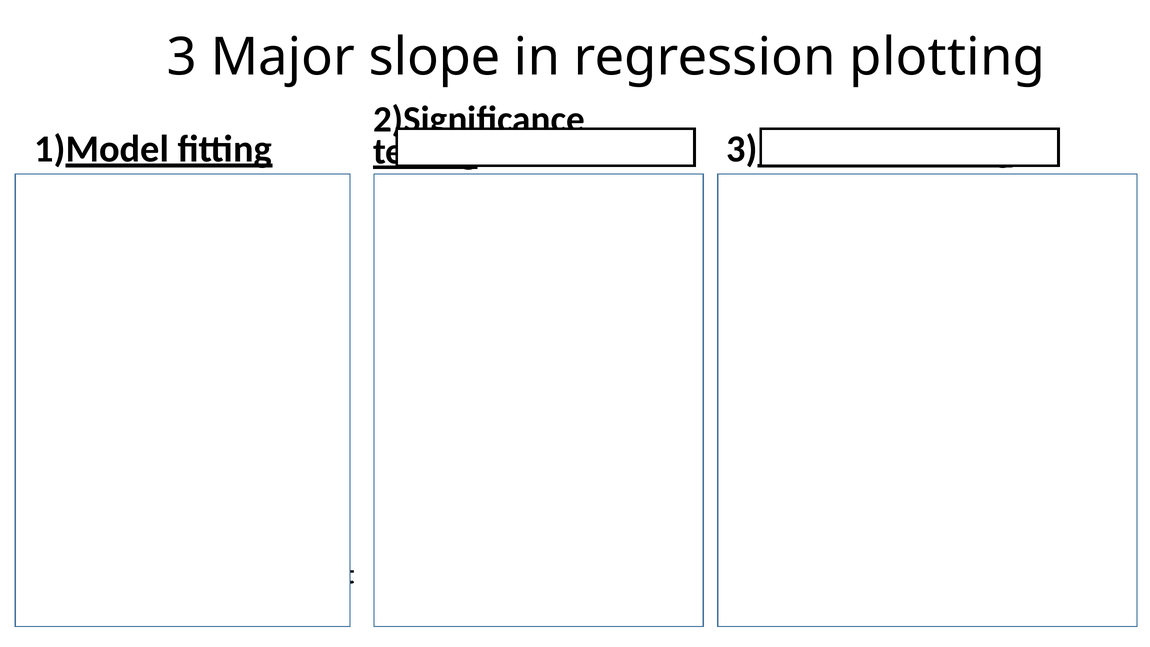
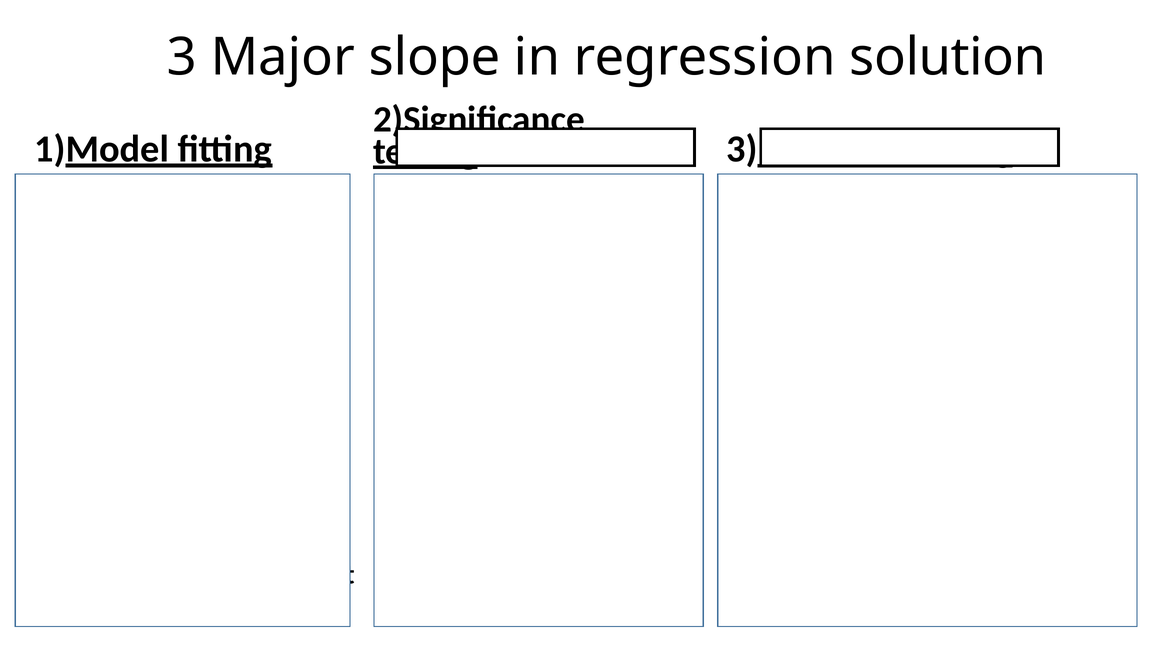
regression plotting: plotting -> solution
